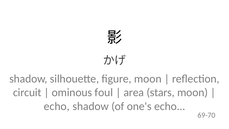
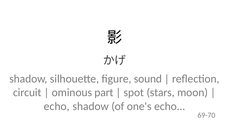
figure moon: moon -> sound
foul: foul -> part
area: area -> spot
